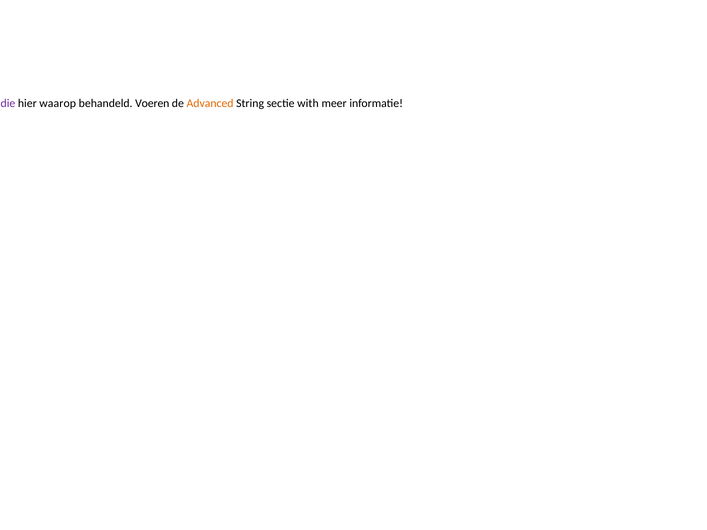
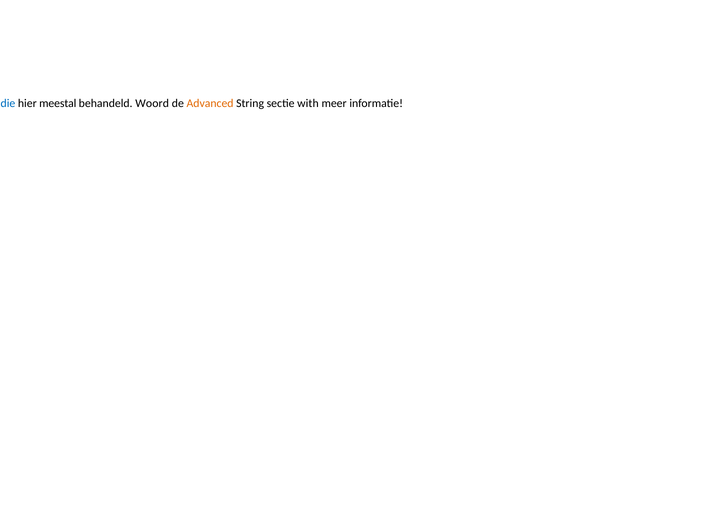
die colour: purple -> blue
waarop: waarop -> meestal
Voeren: Voeren -> Woord
